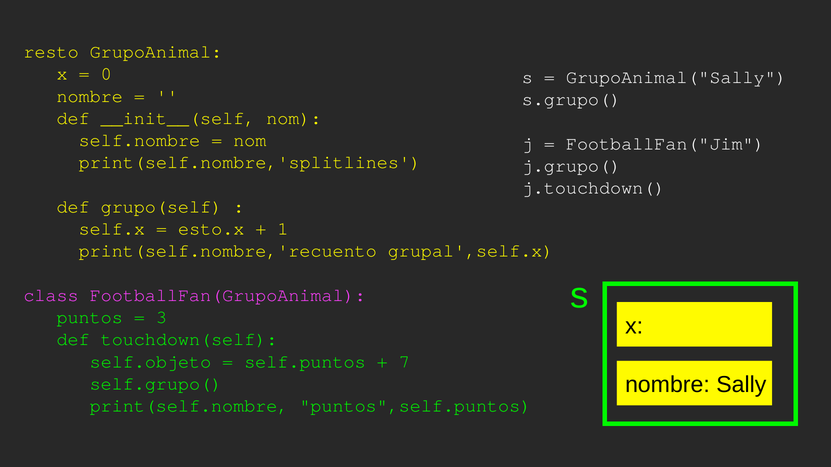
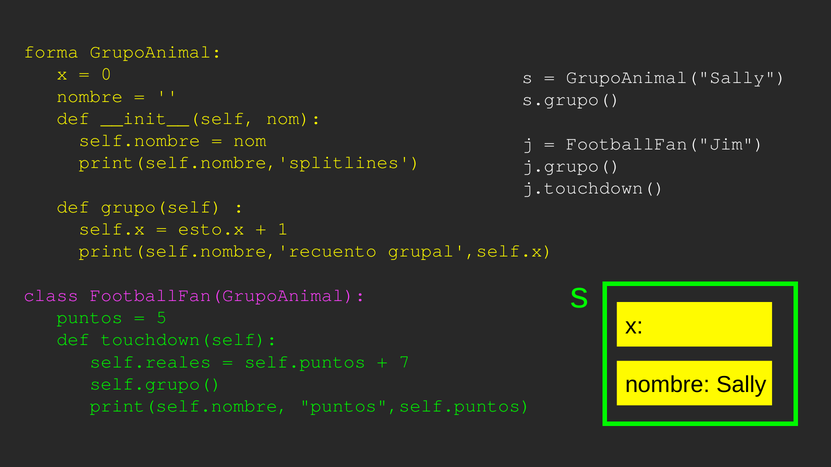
resto: resto -> forma
3: 3 -> 5
self.objeto: self.objeto -> self.reales
